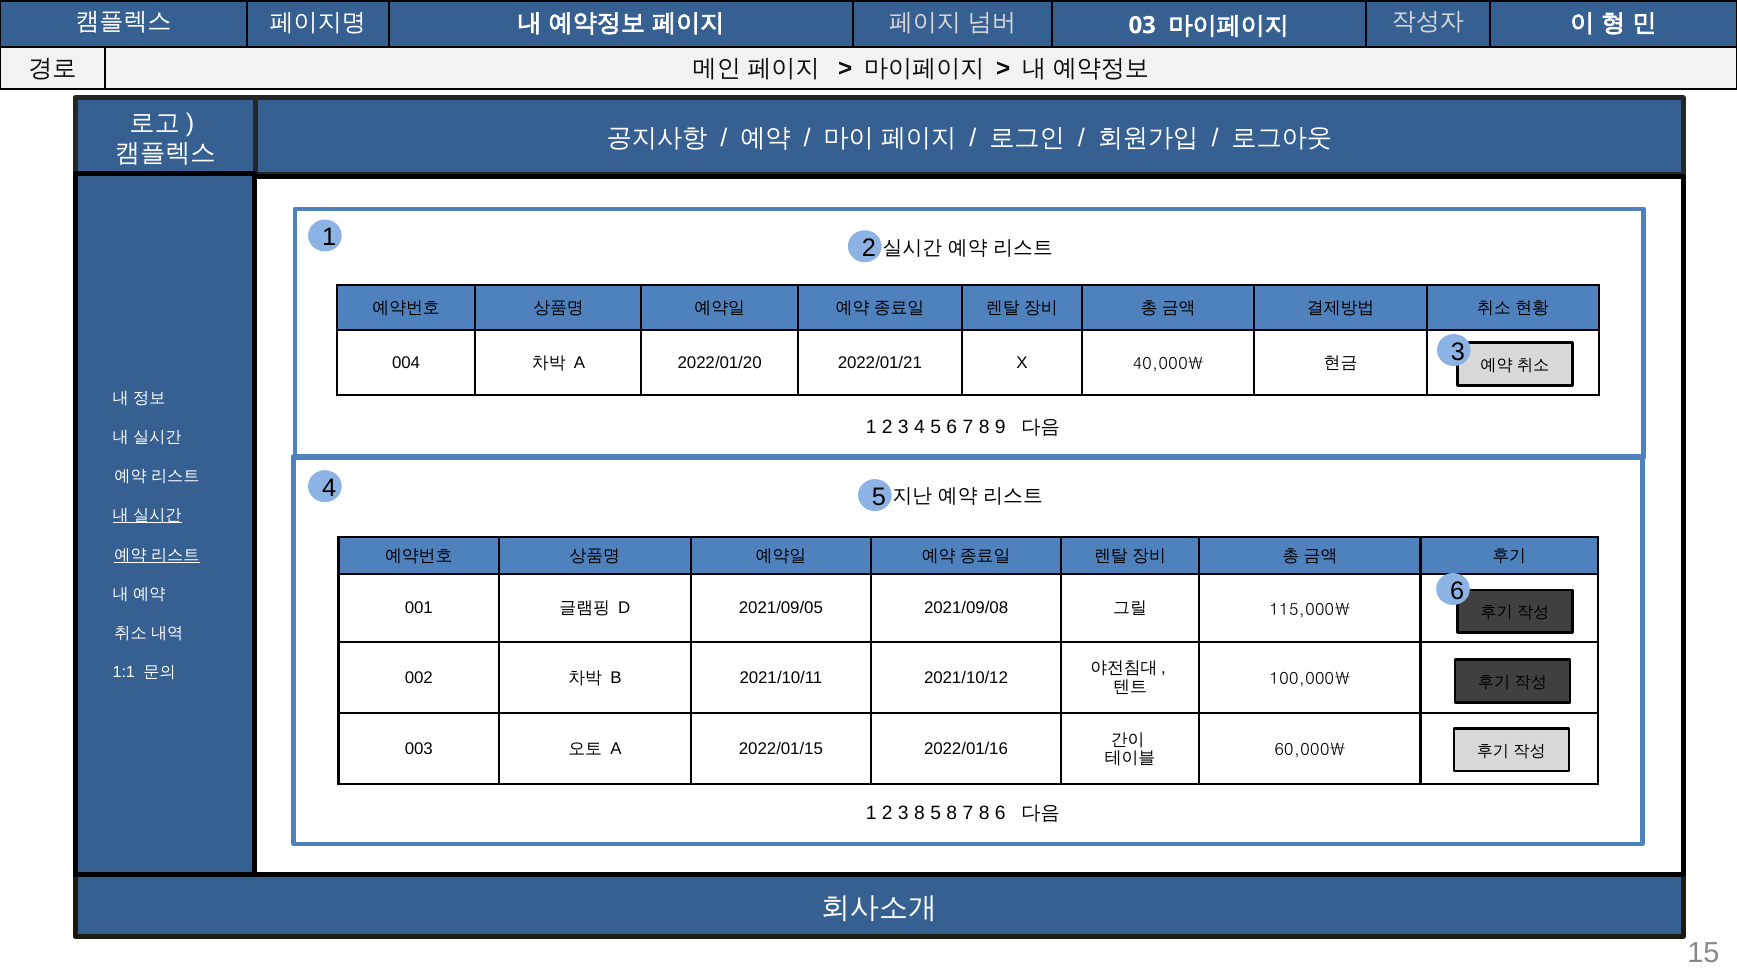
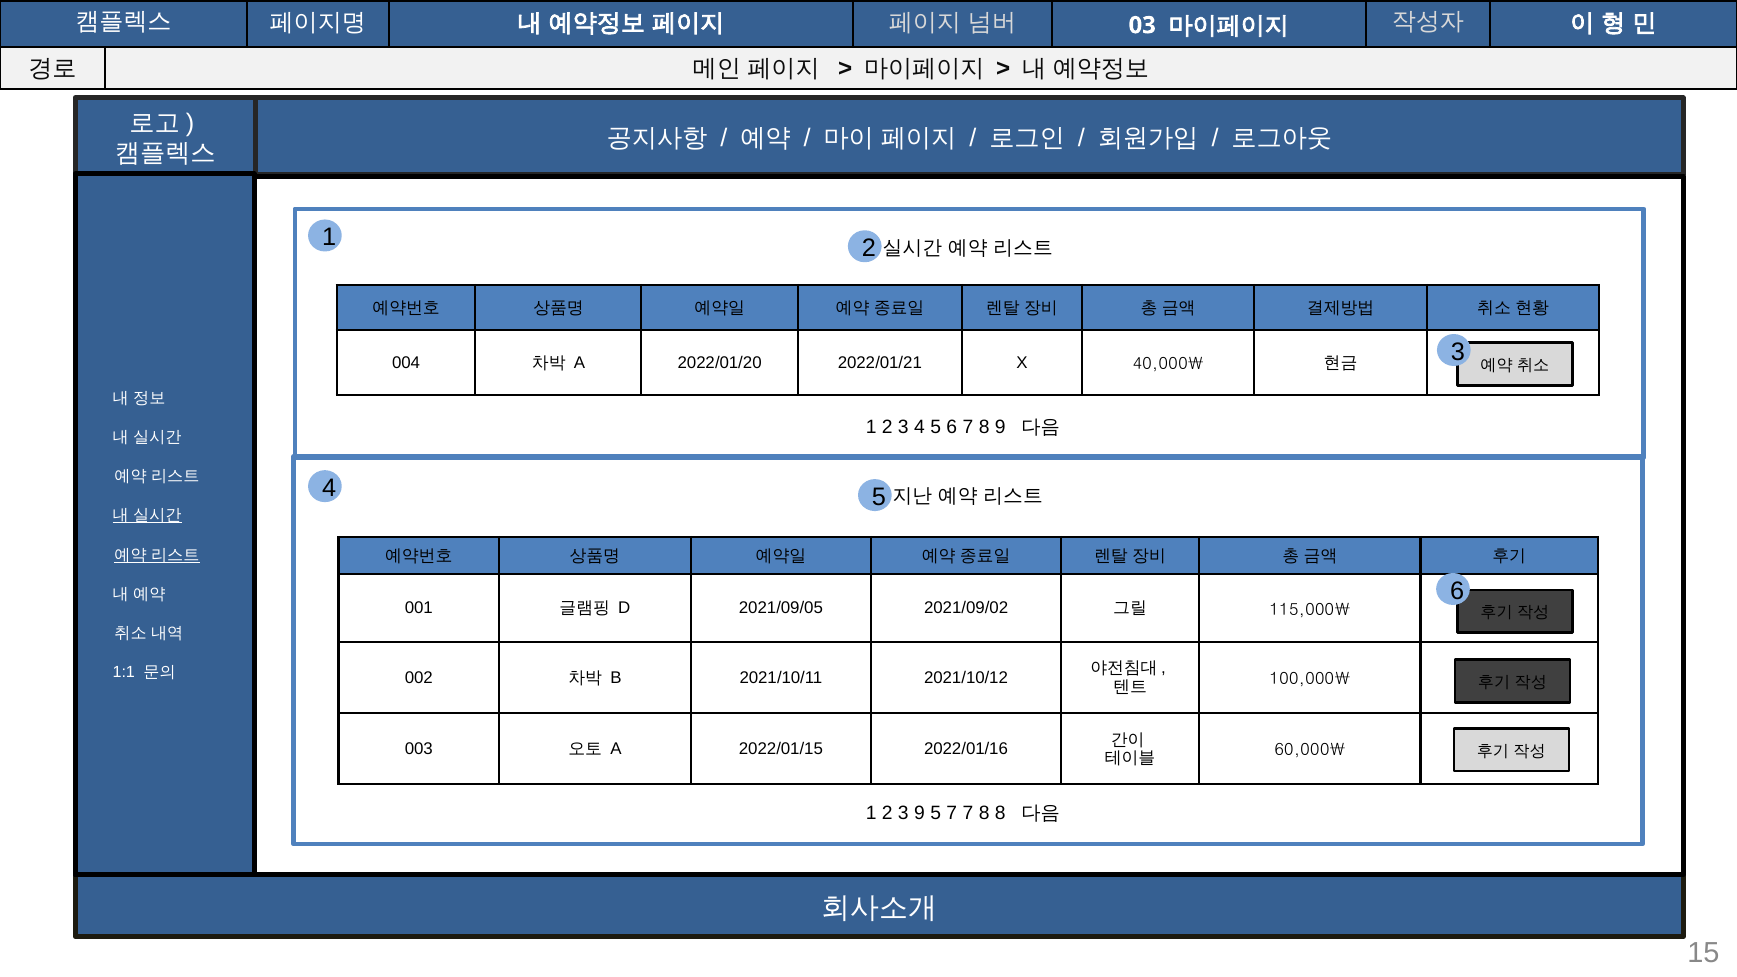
2021/09/08: 2021/09/08 -> 2021/09/02
3 8: 8 -> 9
5 8: 8 -> 7
8 6: 6 -> 8
